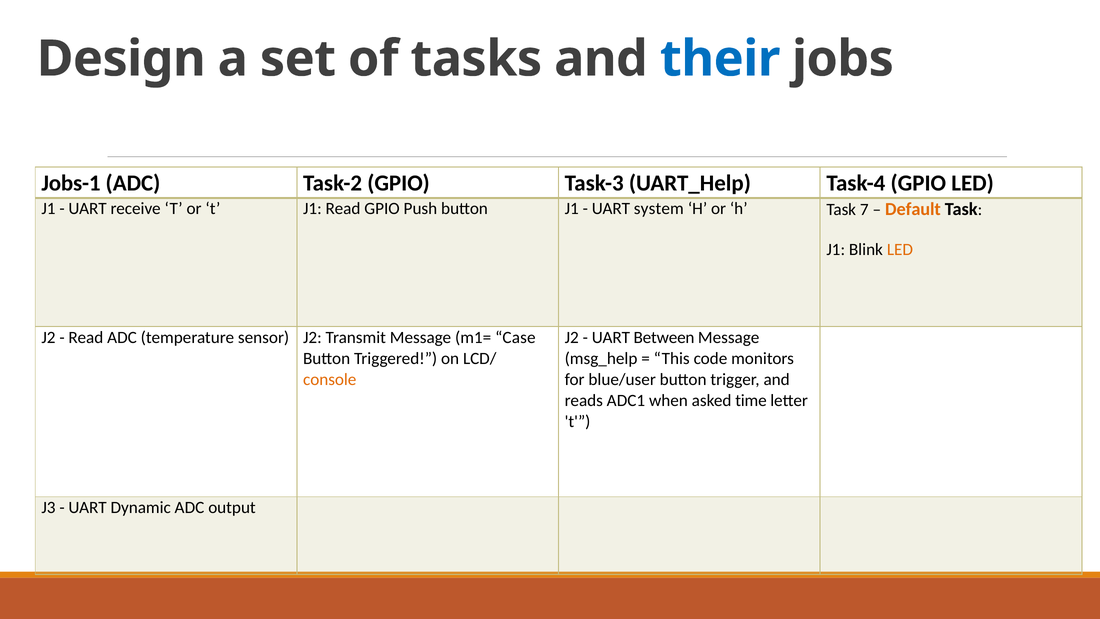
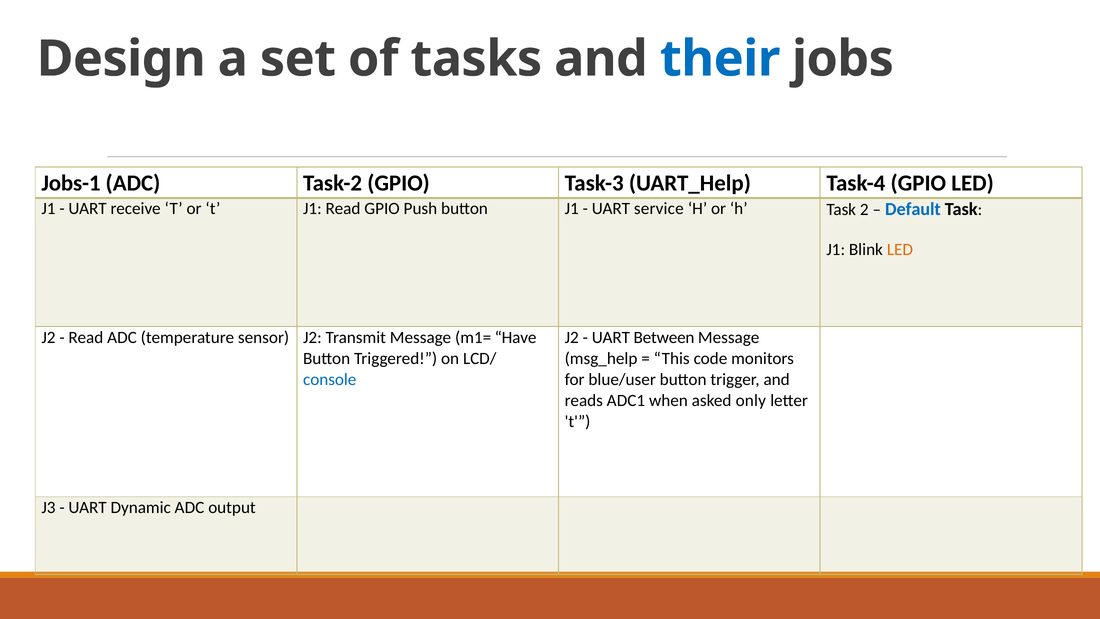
system: system -> service
7: 7 -> 2
Default colour: orange -> blue
Case: Case -> Have
console colour: orange -> blue
time: time -> only
